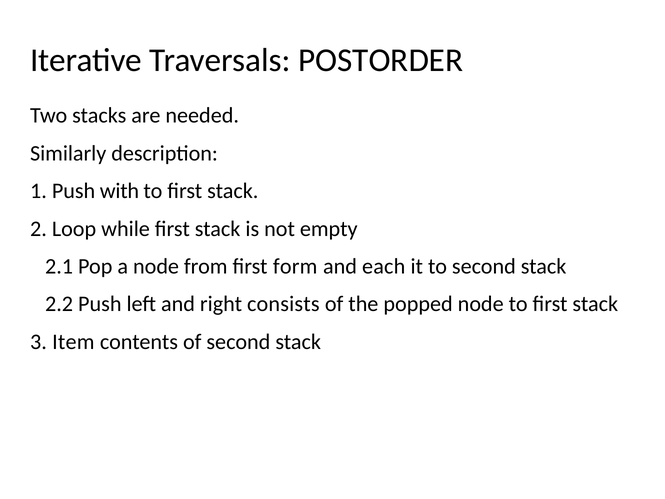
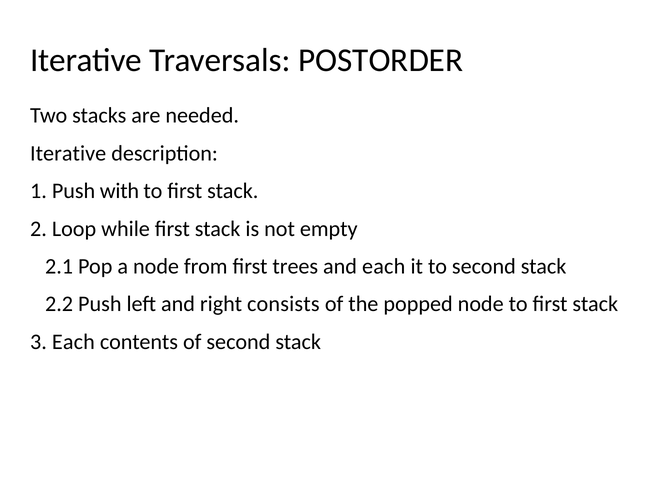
Similarly at (68, 153): Similarly -> Iterative
form: form -> trees
3 Item: Item -> Each
